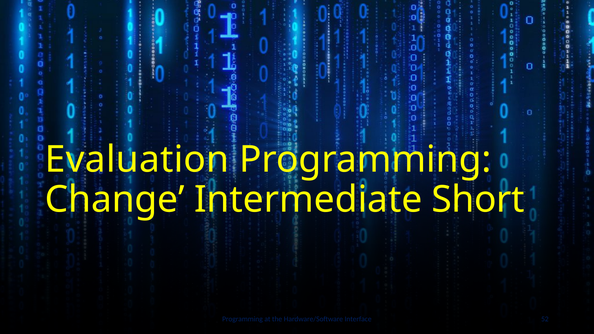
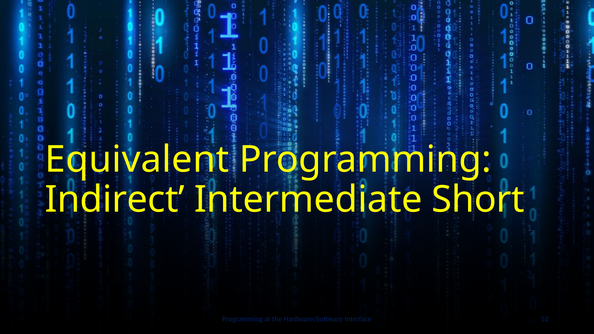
Evaluation: Evaluation -> Equivalent
Change: Change -> Indirect
